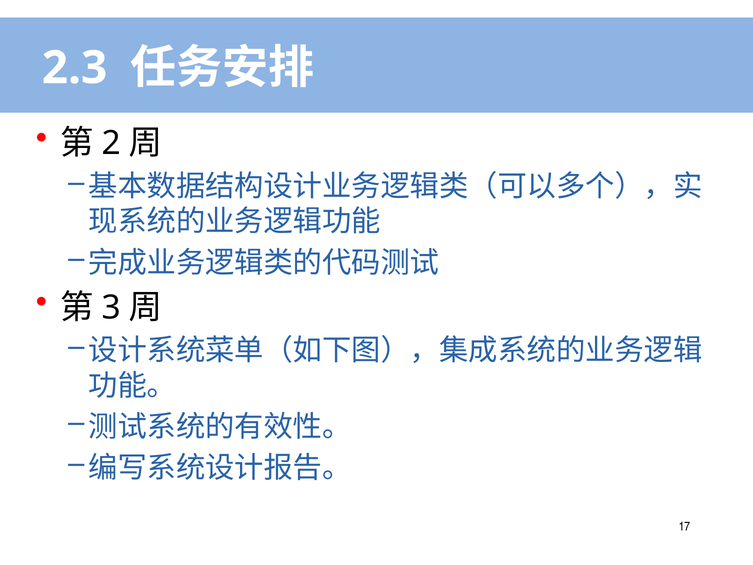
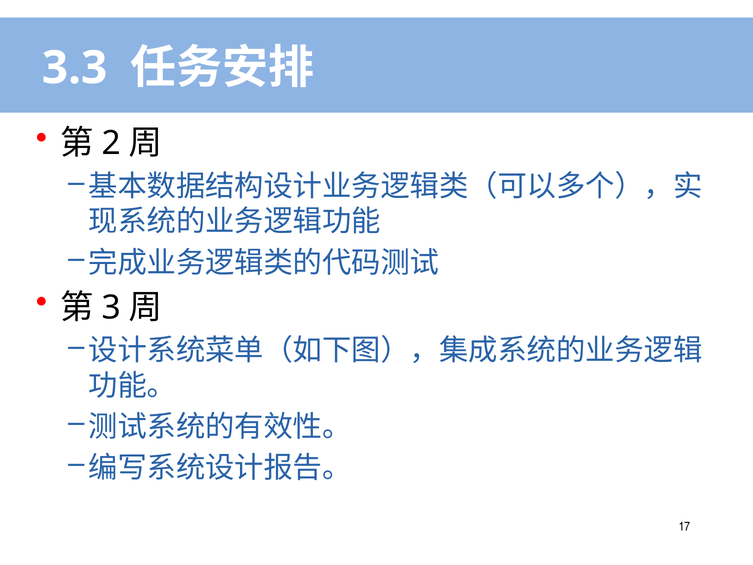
2.3: 2.3 -> 3.3
